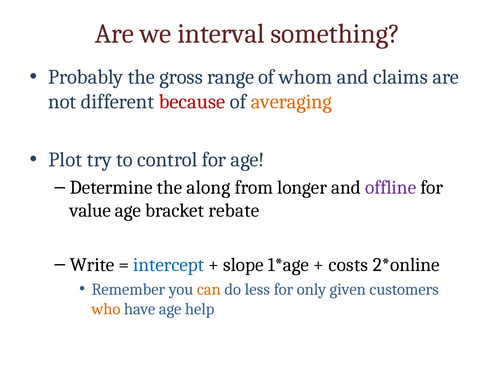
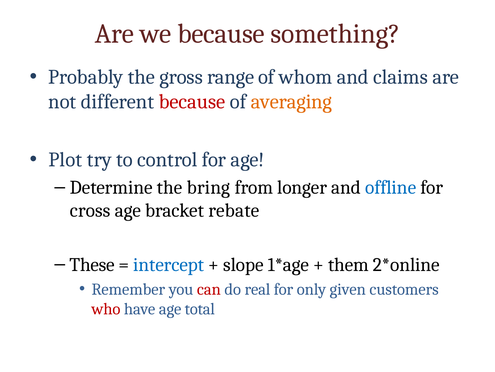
we interval: interval -> because
along: along -> bring
offline colour: purple -> blue
value: value -> cross
Write: Write -> These
costs: costs -> them
can colour: orange -> red
less: less -> real
who colour: orange -> red
help: help -> total
